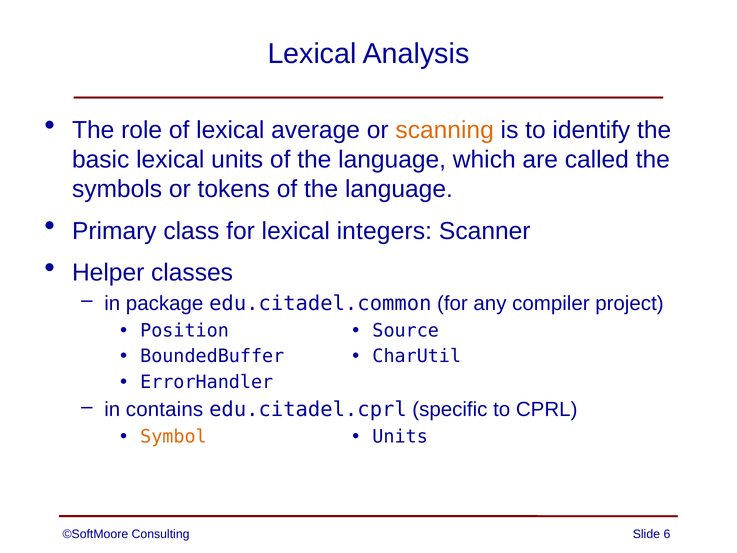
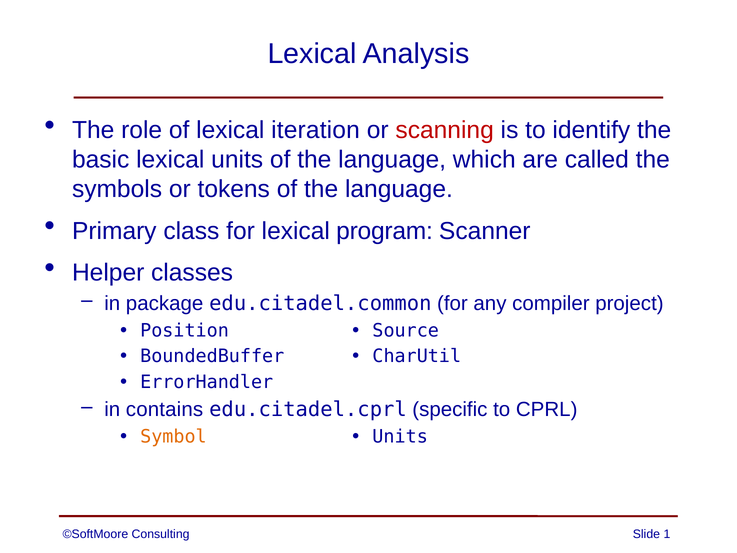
average: average -> iteration
scanning colour: orange -> red
integers: integers -> program
6: 6 -> 1
